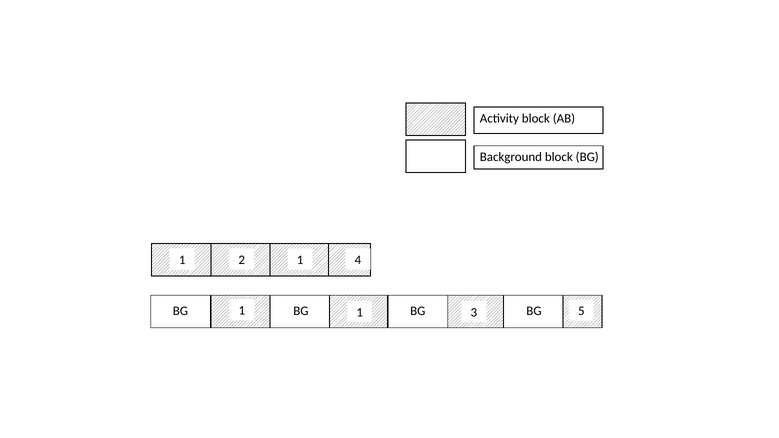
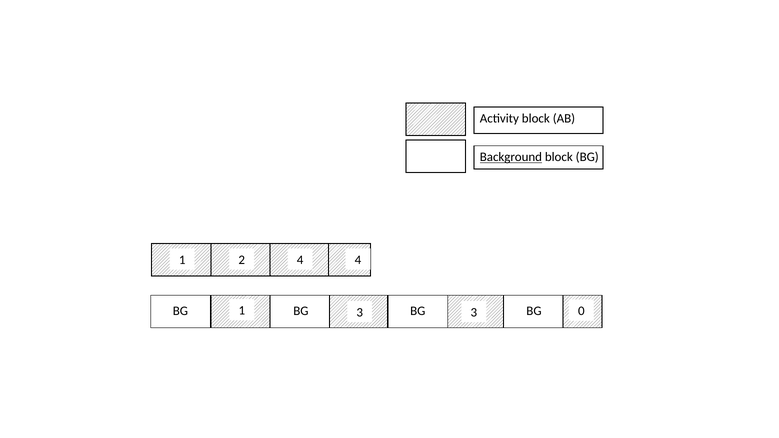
Background underline: none -> present
2 1: 1 -> 4
1 1: 1 -> 3
5: 5 -> 0
